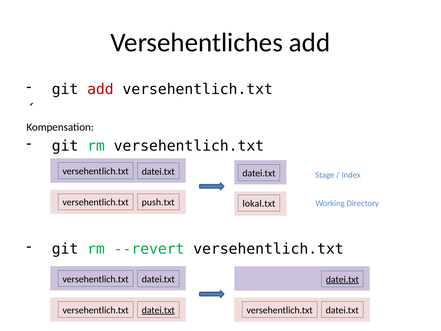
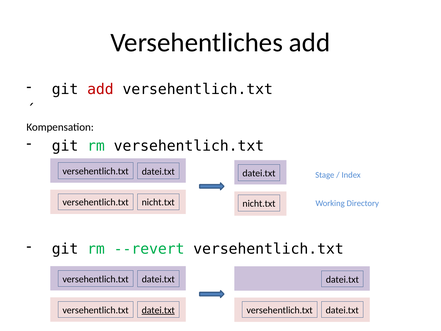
push.txt at (158, 202): push.txt -> nicht.txt
lokal.txt at (259, 204): lokal.txt -> nicht.txt
datei.txt at (342, 279) underline: present -> none
